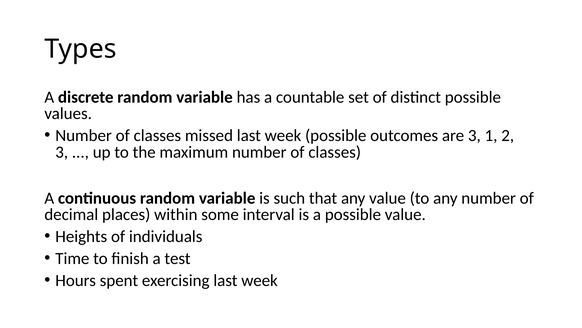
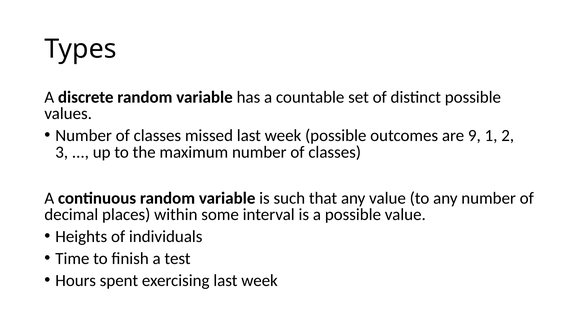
are 3: 3 -> 9
